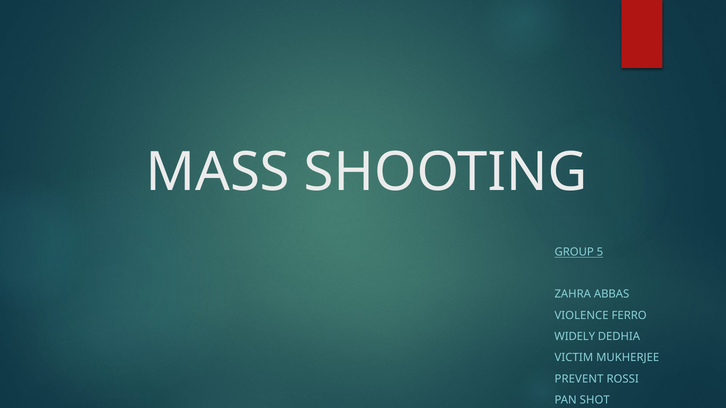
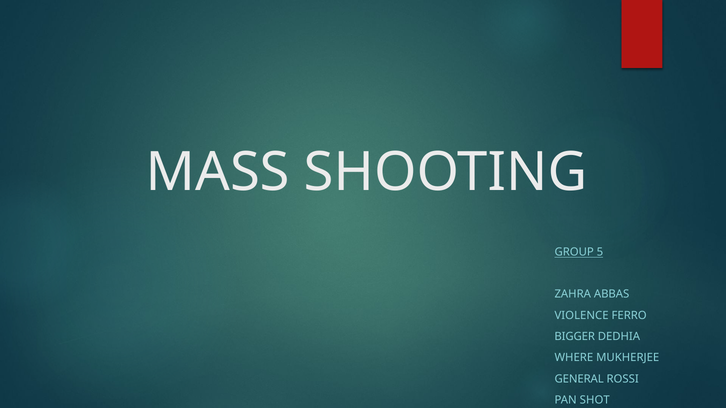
WIDELY: WIDELY -> BIGGER
VICTIM: VICTIM -> WHERE
PREVENT: PREVENT -> GENERAL
